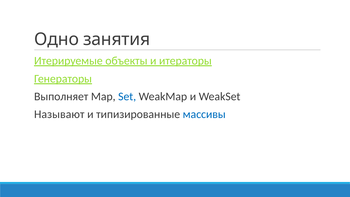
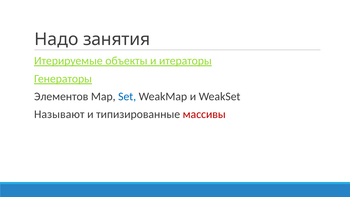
Одно: Одно -> Надо
Выполняет: Выполняет -> Элементов
массивы colour: blue -> red
